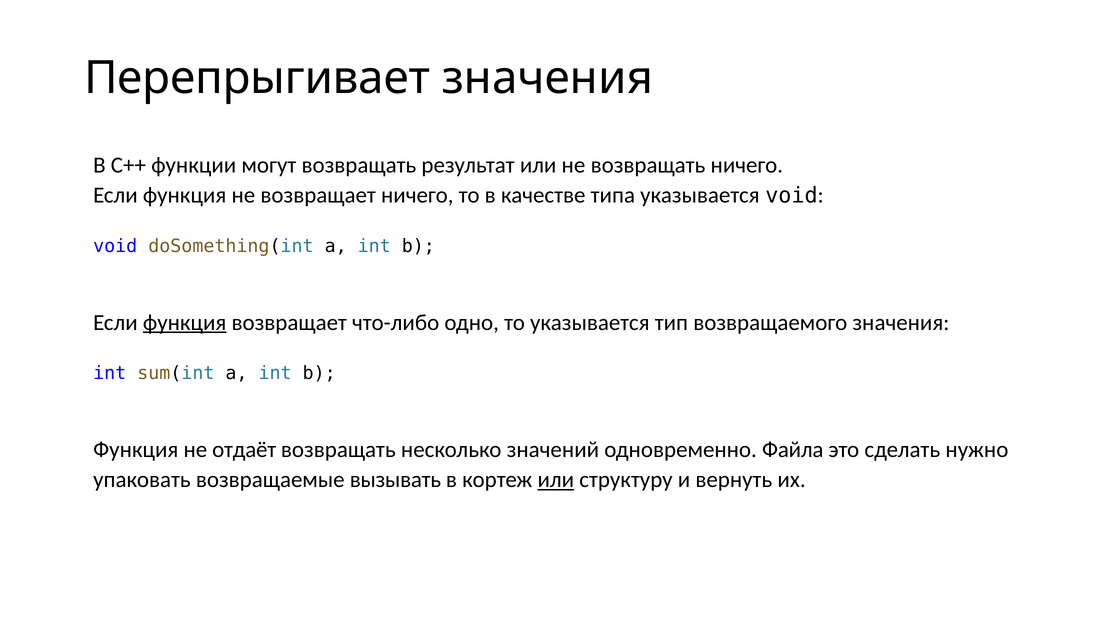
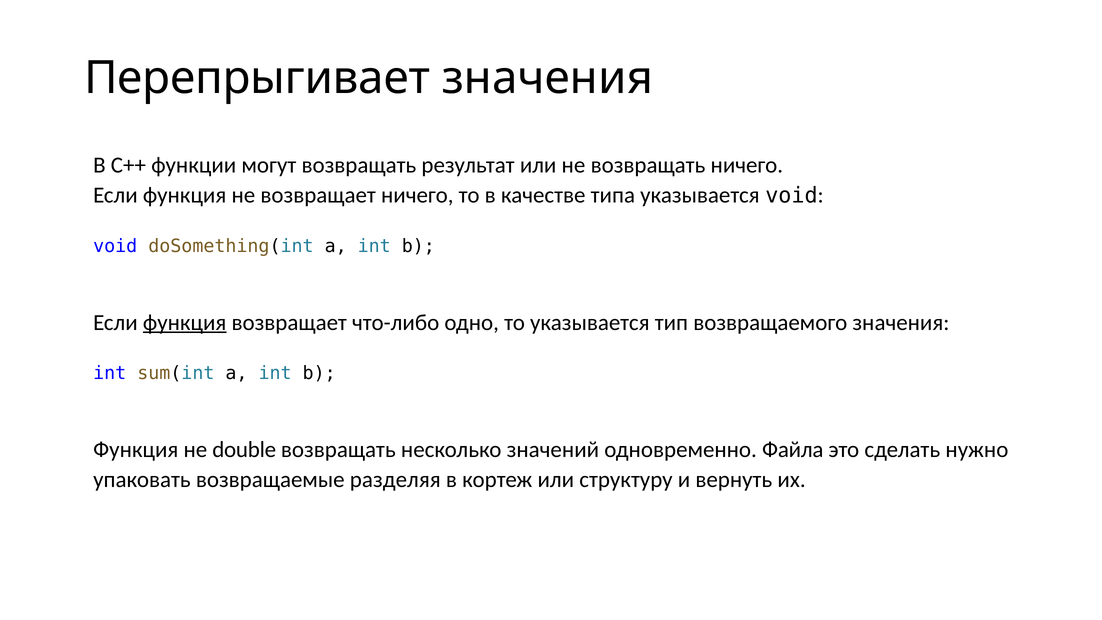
отдаёт: отдаёт -> double
вызывать: вызывать -> разделяя
или at (556, 480) underline: present -> none
